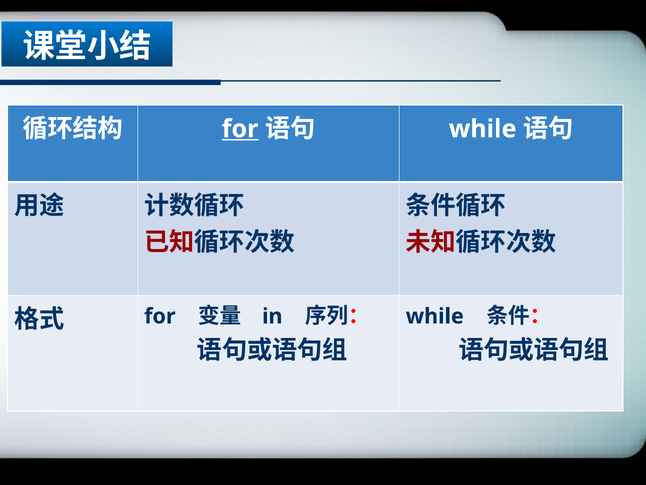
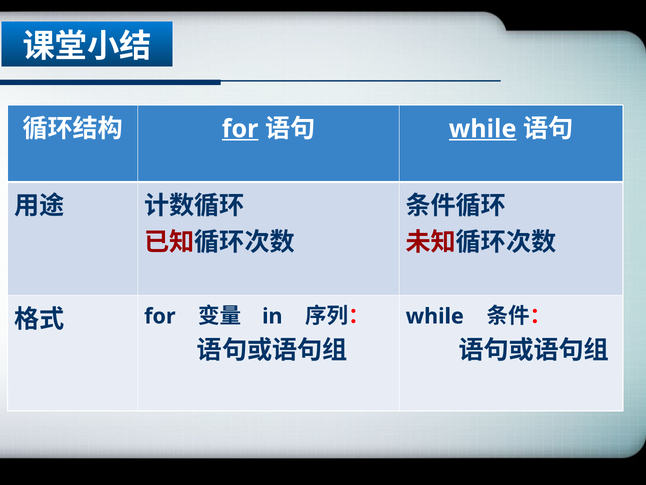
while at (483, 129) underline: none -> present
